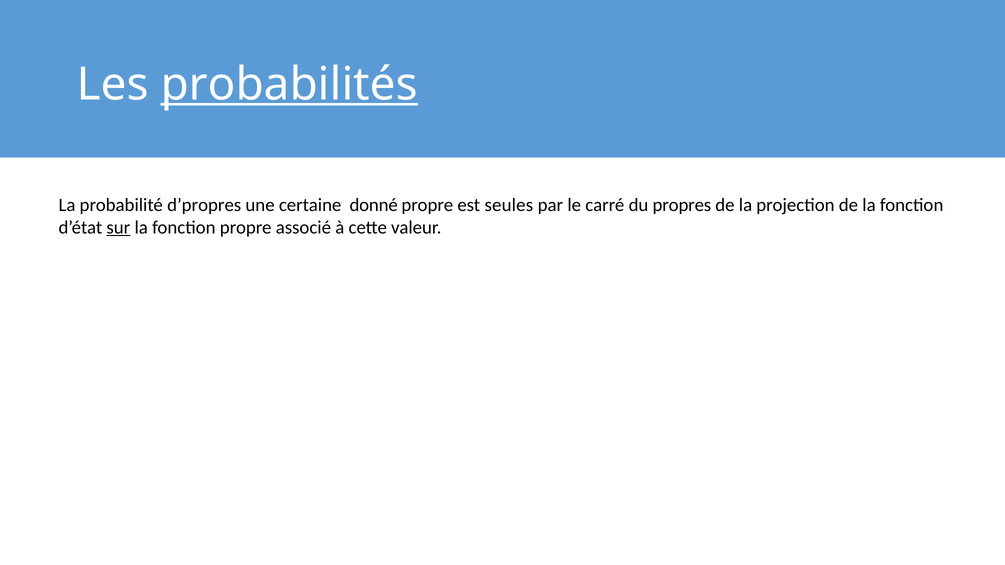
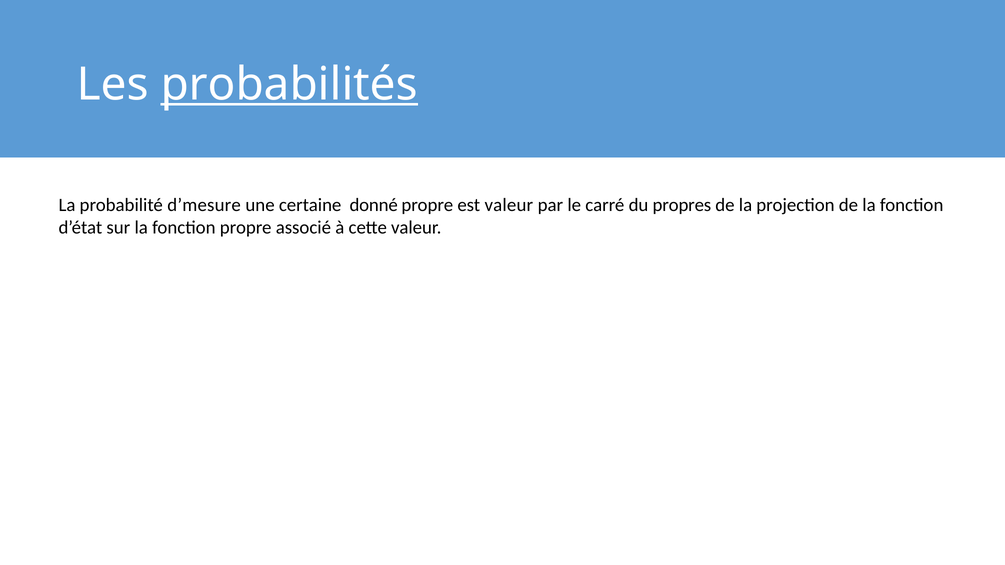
d’propres: d’propres -> d’mesure
est seules: seules -> valeur
sur underline: present -> none
